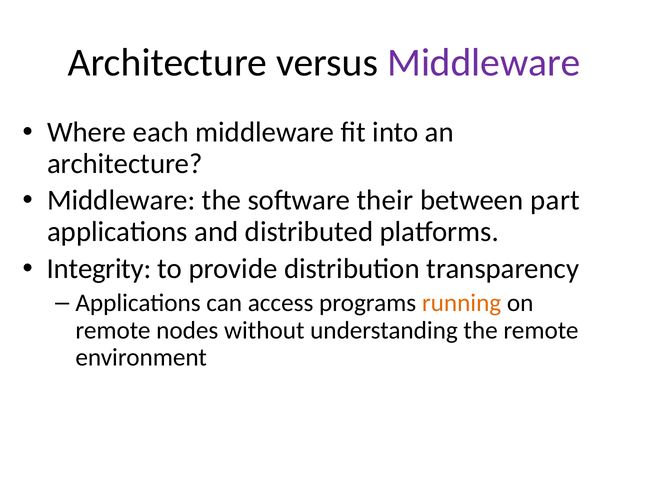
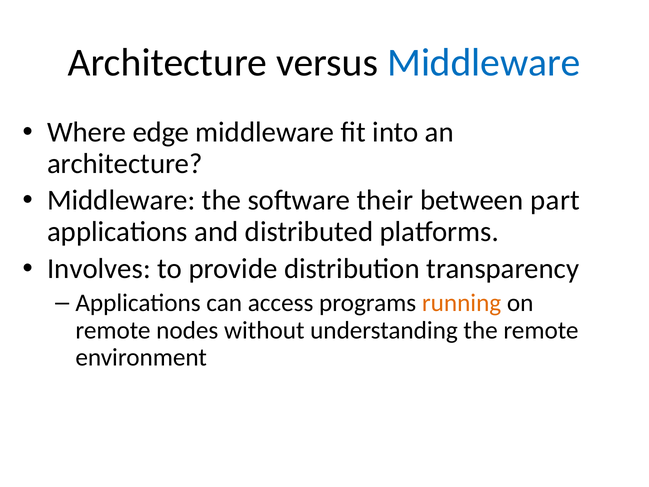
Middleware at (484, 63) colour: purple -> blue
each: each -> edge
Integrity: Integrity -> Involves
